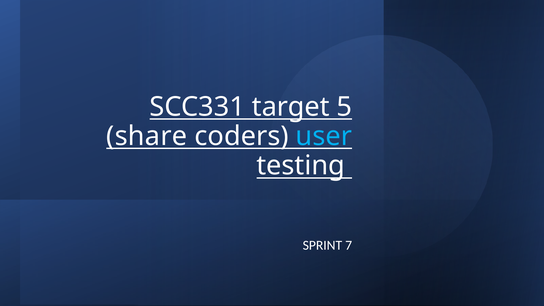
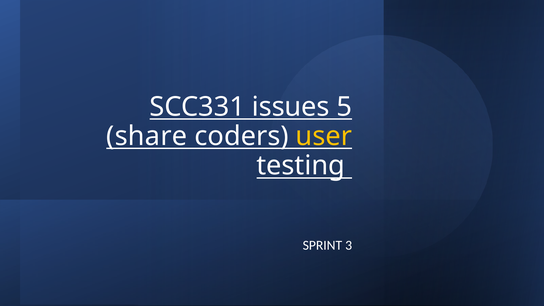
target: target -> issues
user colour: light blue -> yellow
7: 7 -> 3
